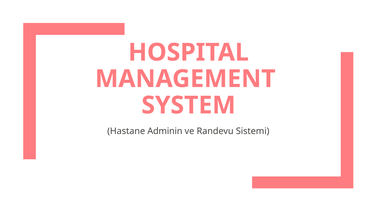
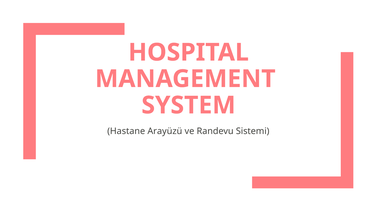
Adminin: Adminin -> Arayüzü
